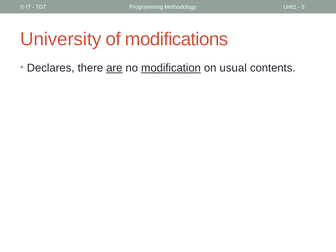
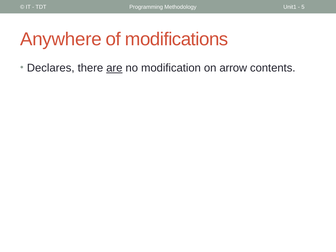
University: University -> Anywhere
modification underline: present -> none
usual: usual -> arrow
